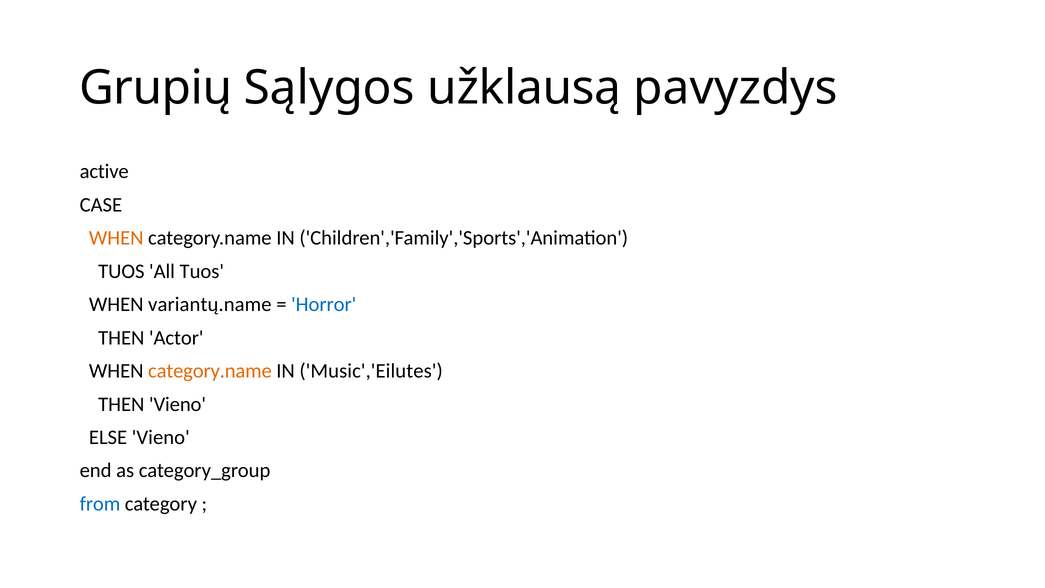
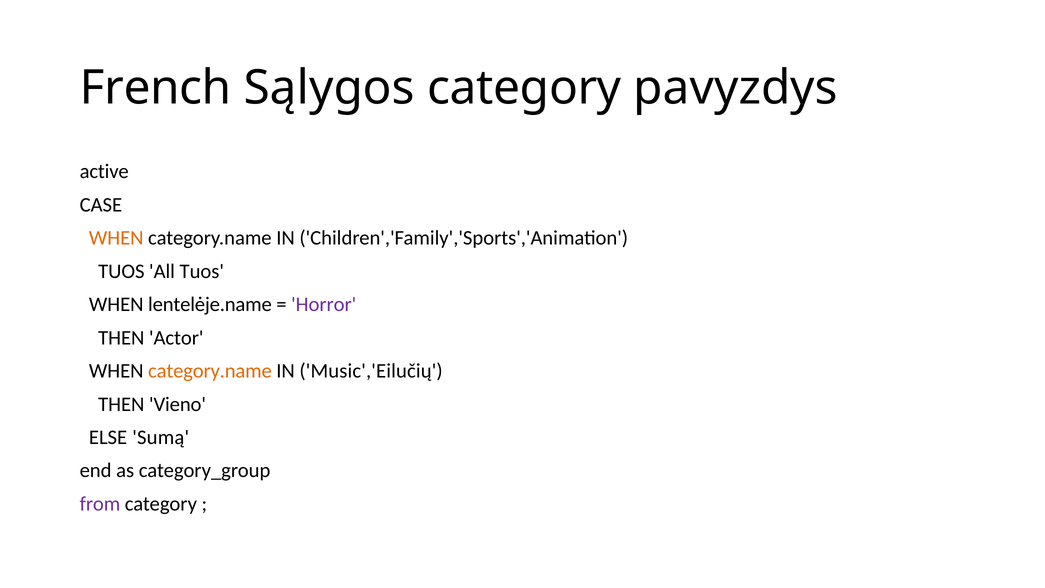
Grupių: Grupių -> French
Sąlygos užklausą: užklausą -> category
variantų.name: variantų.name -> lentelėje.name
Horror colour: blue -> purple
Music','Eilutes: Music','Eilutes -> Music','Eilučių
ELSE Vieno: Vieno -> Sumą
from colour: blue -> purple
